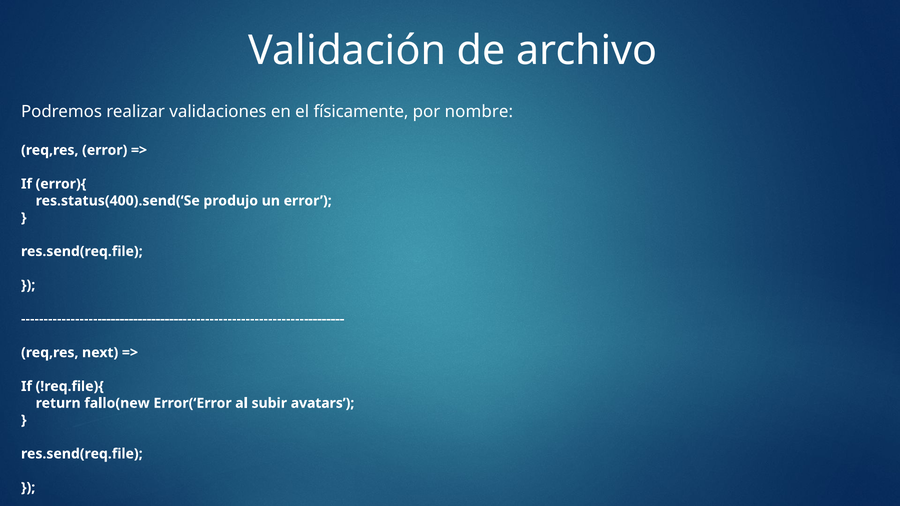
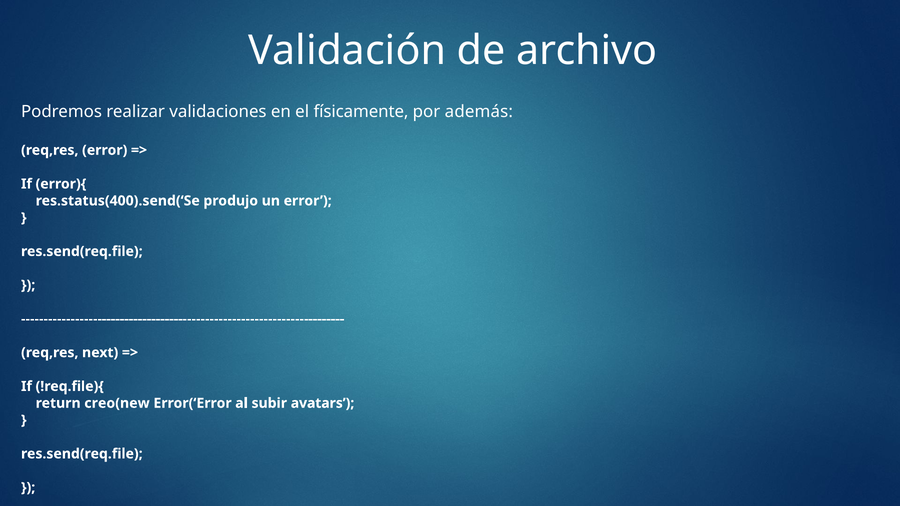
nombre: nombre -> además
fallo(new: fallo(new -> creo(new
